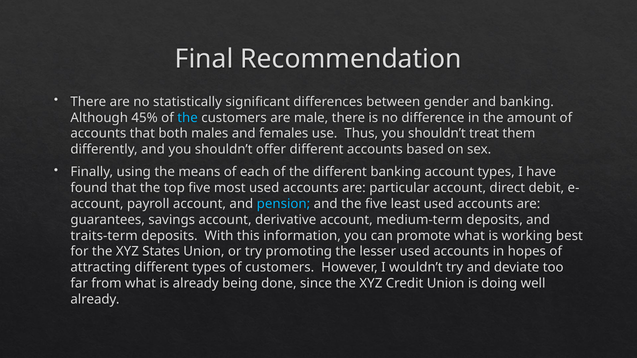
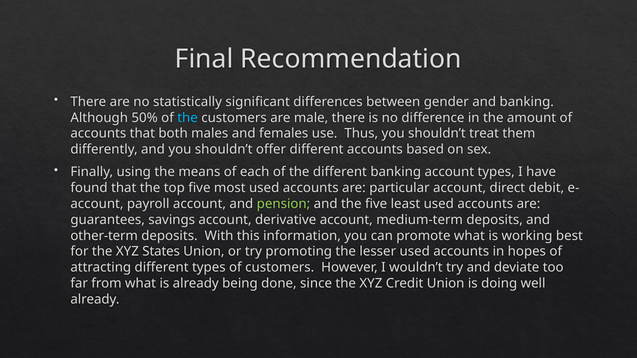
45%: 45% -> 50%
pension colour: light blue -> light green
traits-term: traits-term -> other-term
